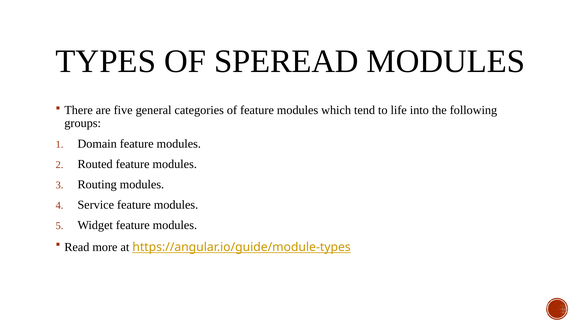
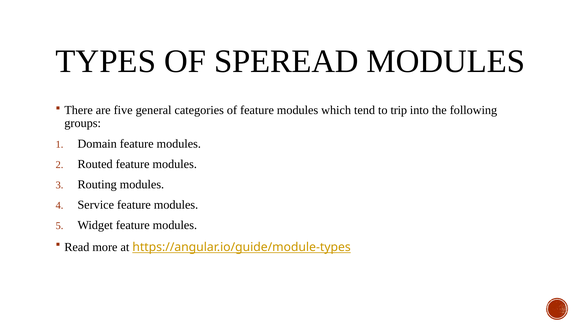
life: life -> trip
